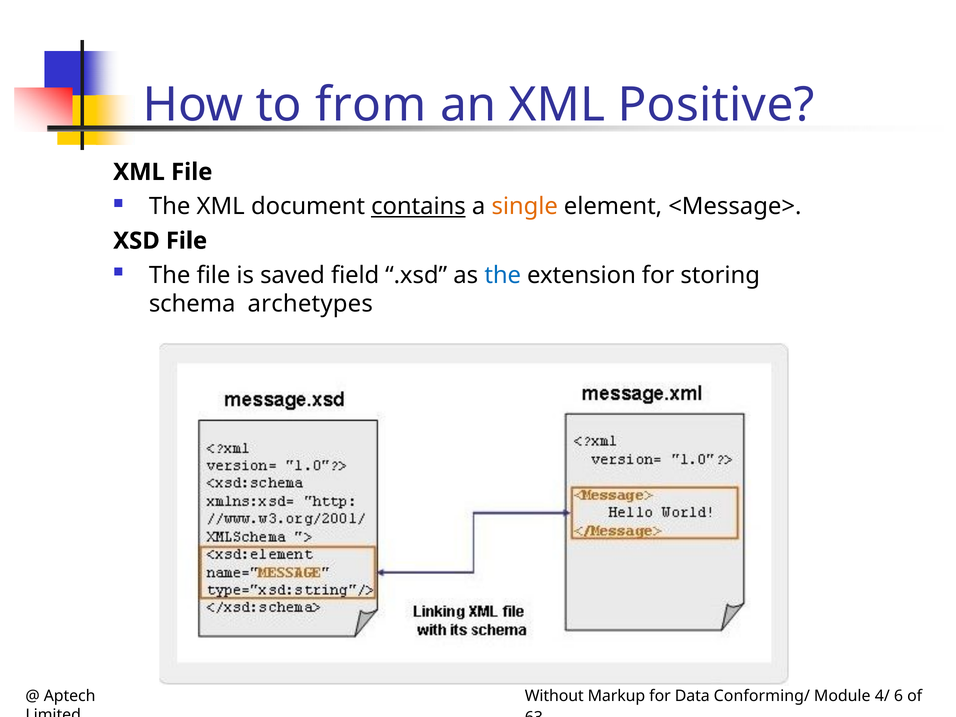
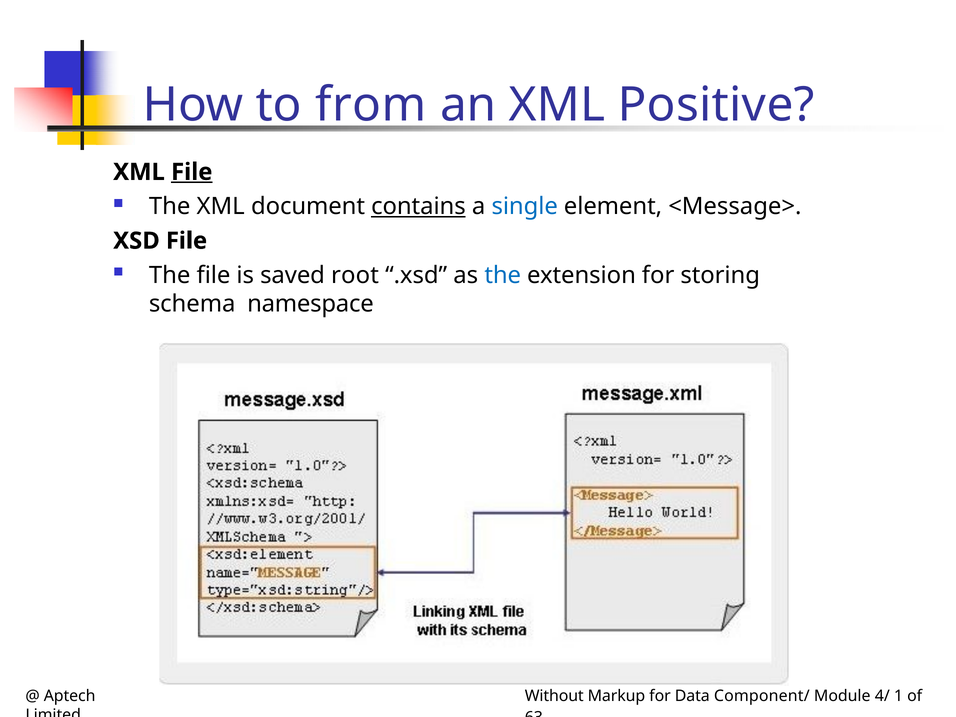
File at (192, 172) underline: none -> present
single colour: orange -> blue
field: field -> root
archetypes: archetypes -> namespace
Conforming/: Conforming/ -> Component/
6: 6 -> 1
